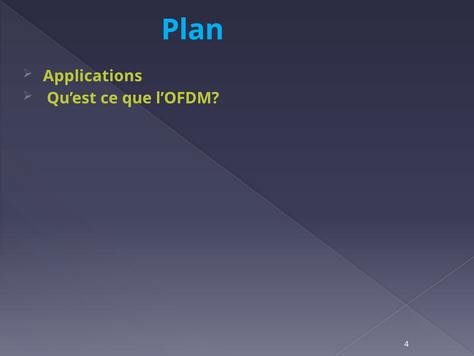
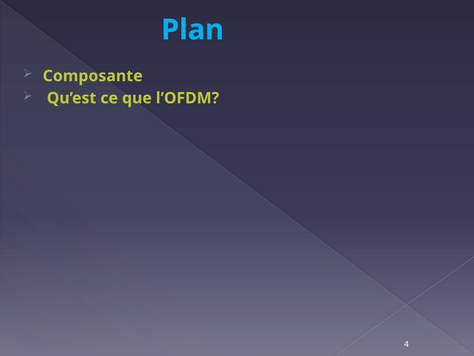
Applications: Applications -> Composante
